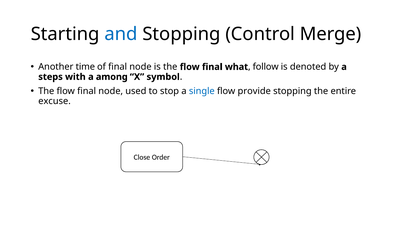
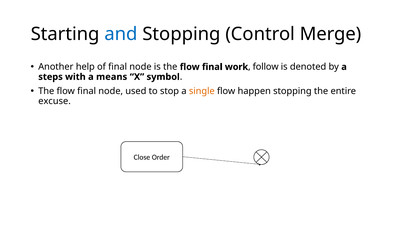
time: time -> help
what: what -> work
among: among -> means
single colour: blue -> orange
provide: provide -> happen
